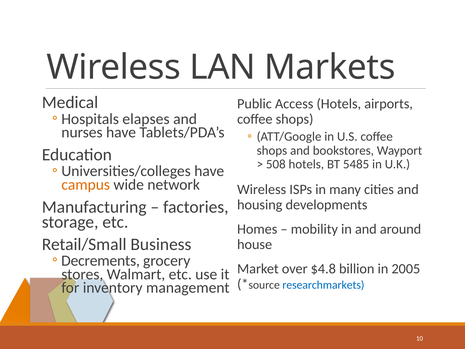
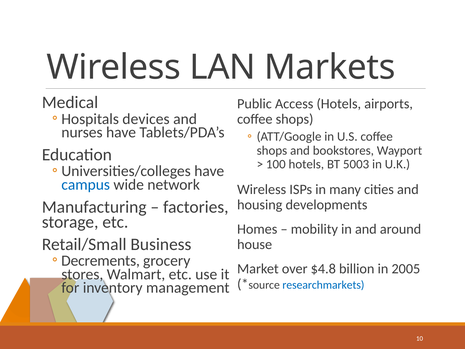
elapses: elapses -> devices
508: 508 -> 100
5485: 5485 -> 5003
campus colour: orange -> blue
